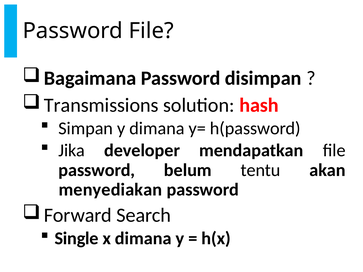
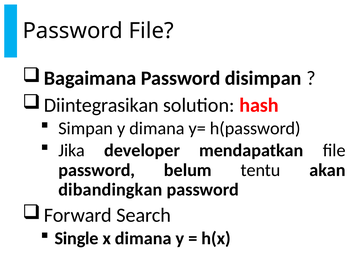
Transmissions: Transmissions -> Diintegrasikan
menyediakan: menyediakan -> dibandingkan
